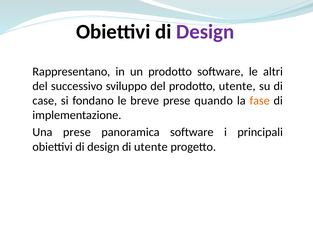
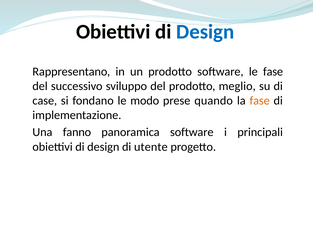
Design at (205, 32) colour: purple -> blue
le altri: altri -> fase
prodotto utente: utente -> meglio
breve: breve -> modo
Una prese: prese -> fanno
